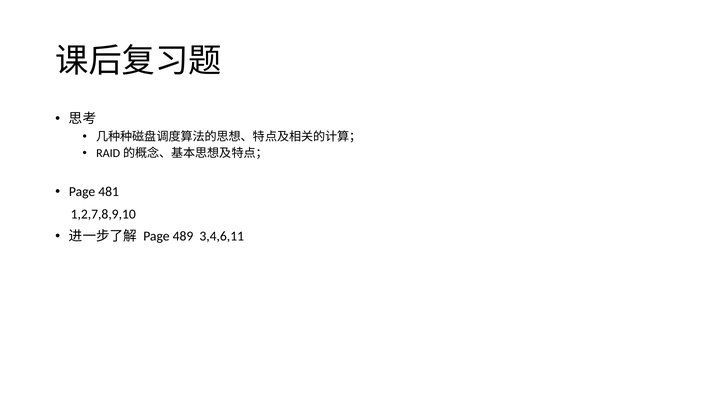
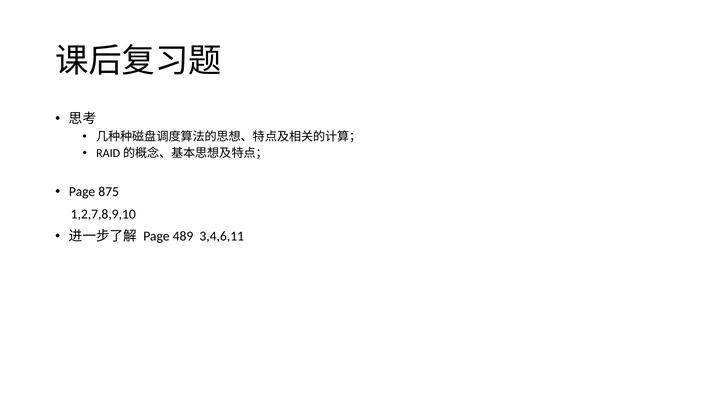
481: 481 -> 875
